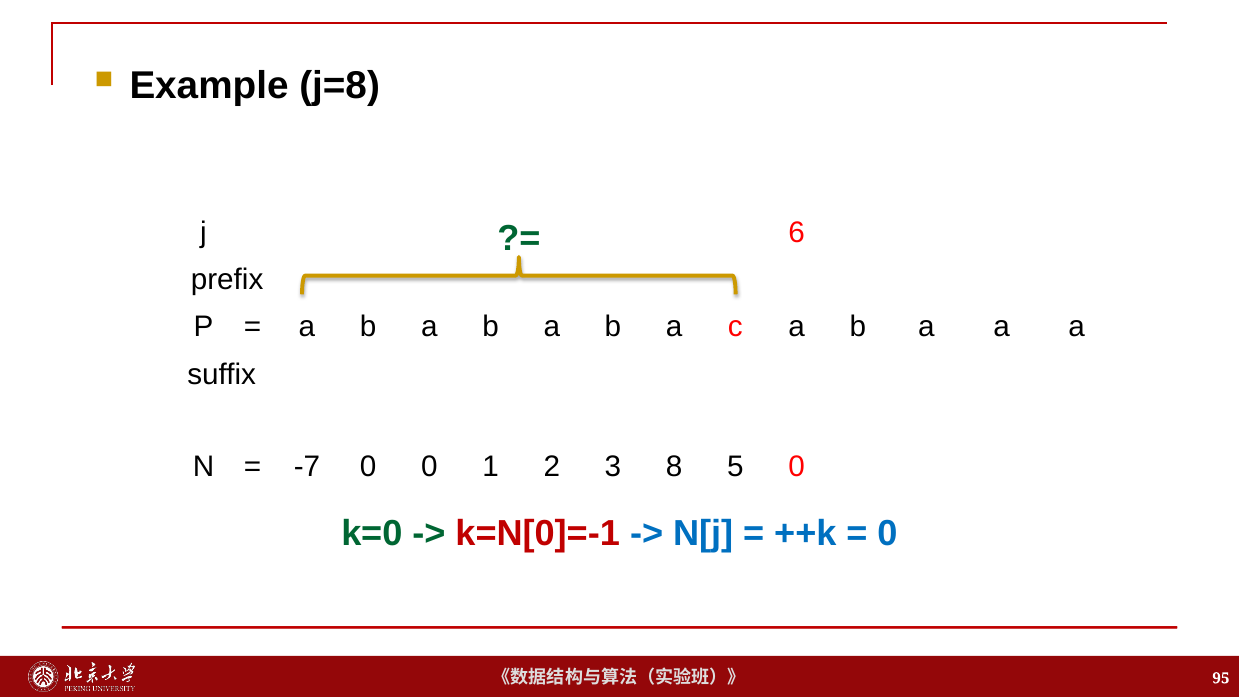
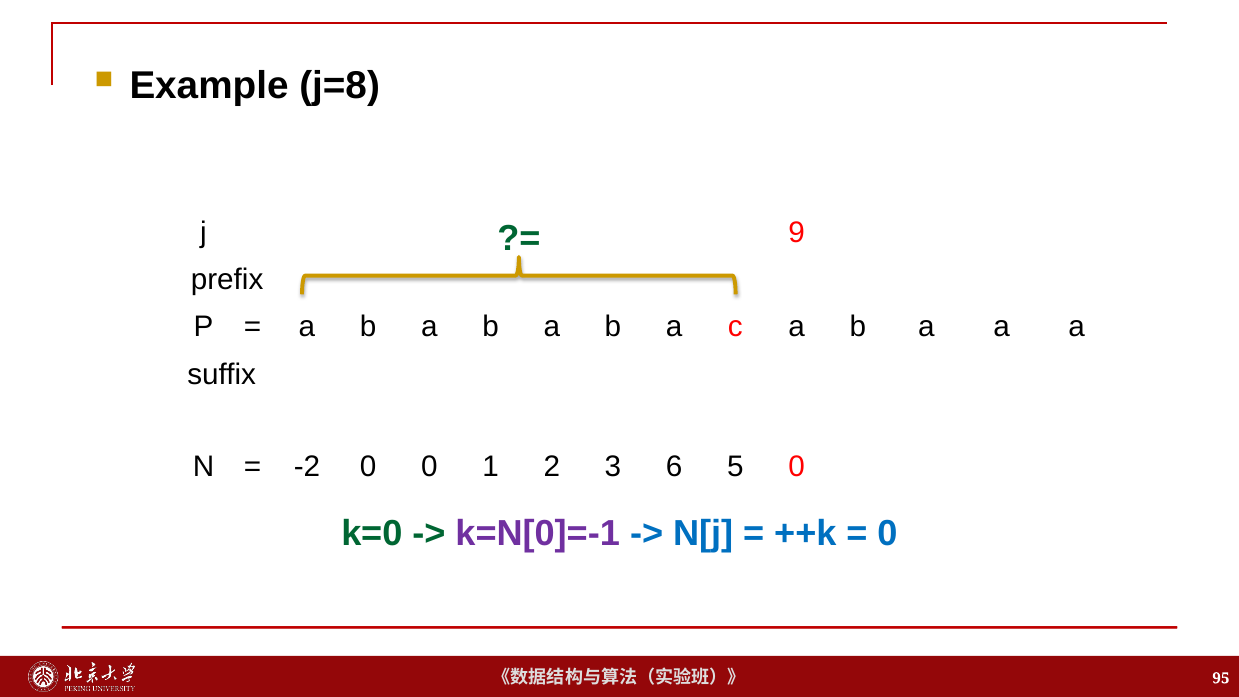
6: 6 -> 9
-7: -7 -> -2
8: 8 -> 6
k=N[0]=-1 colour: red -> purple
